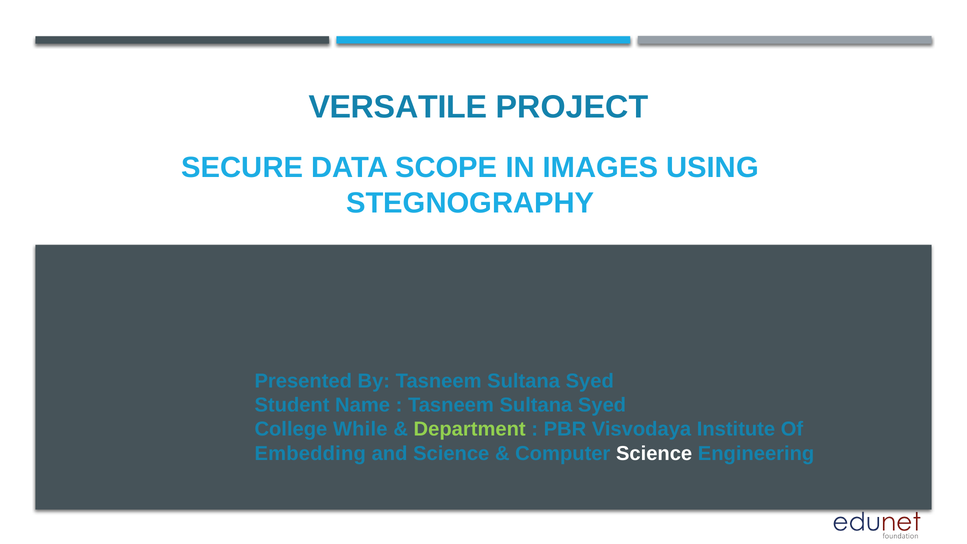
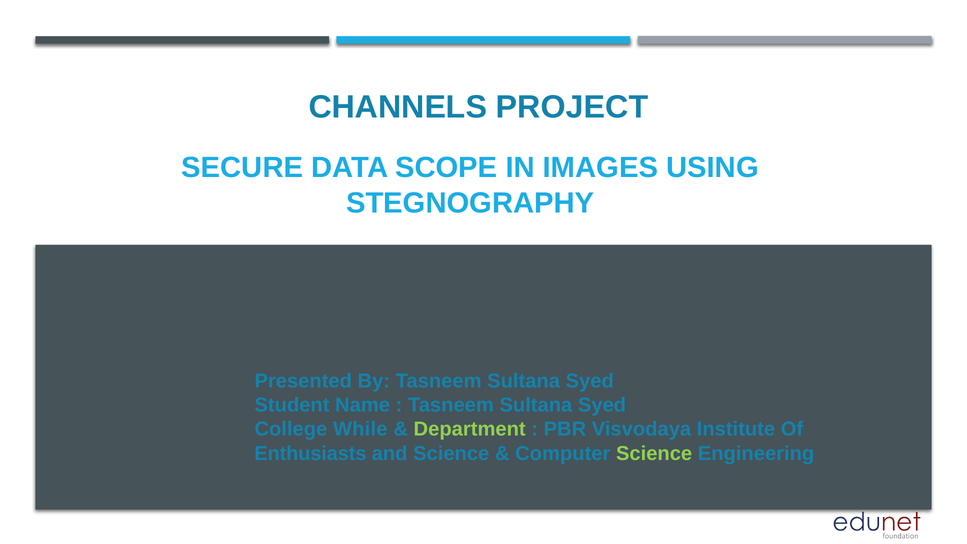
VERSATILE: VERSATILE -> CHANNELS
Embedding: Embedding -> Enthusiasts
Science at (654, 453) colour: white -> light green
